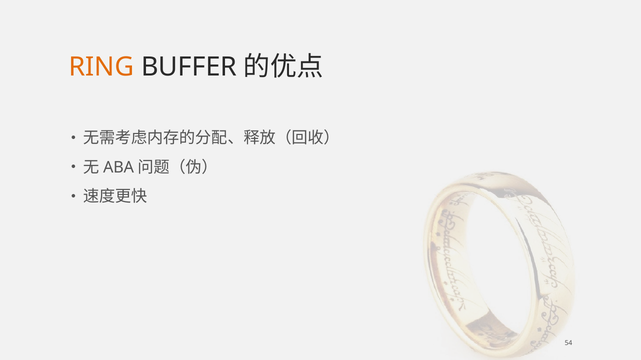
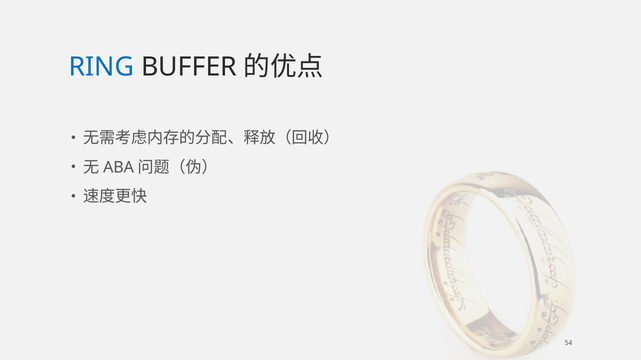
RING colour: orange -> blue
